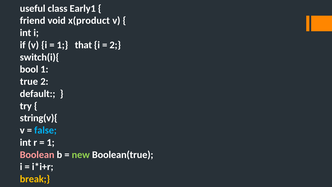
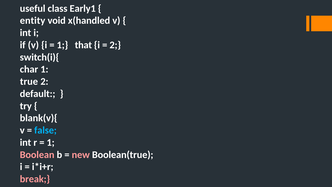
friend: friend -> entity
x(product: x(product -> x(handled
bool: bool -> char
string(v){: string(v){ -> blank(v){
new colour: light green -> pink
break colour: yellow -> pink
